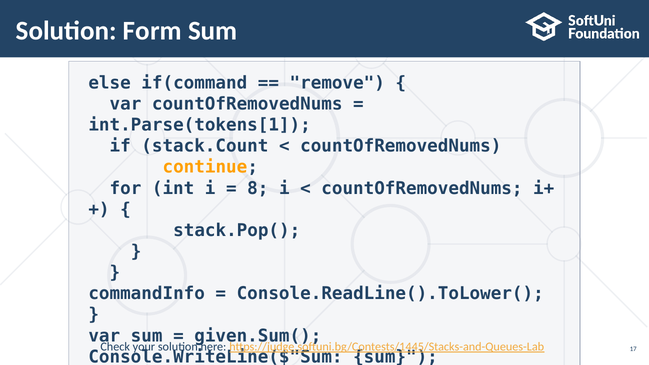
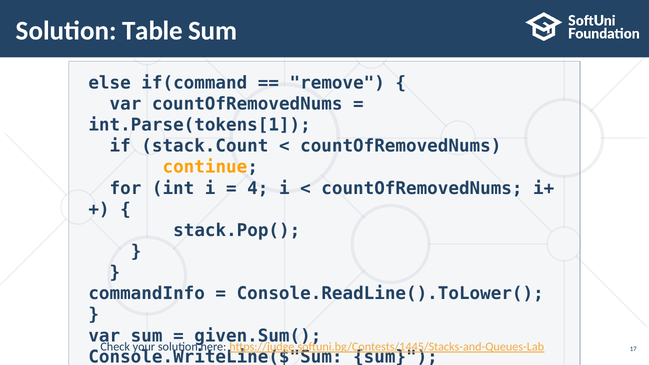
Form: Form -> Table
8: 8 -> 4
